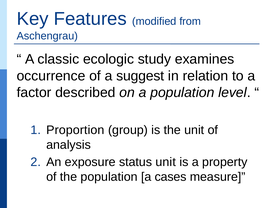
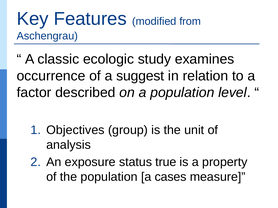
Proportion: Proportion -> Objectives
status unit: unit -> true
